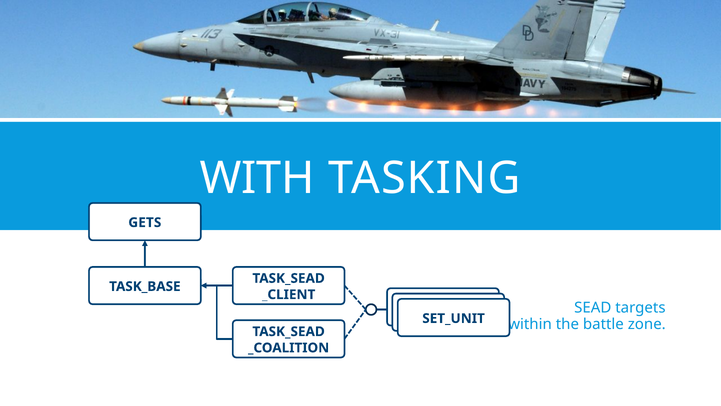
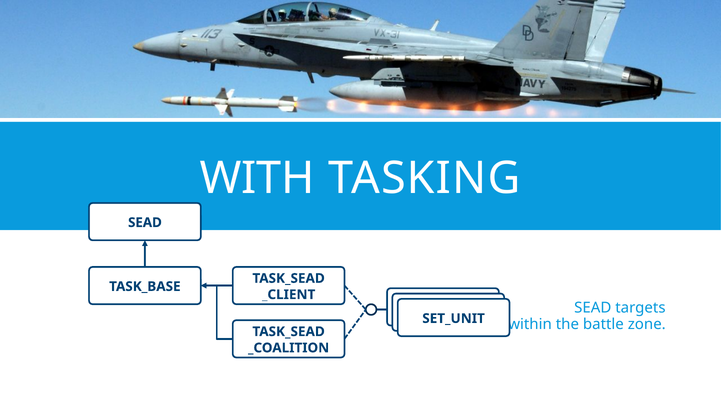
GETS at (145, 222): GETS -> SEAD
